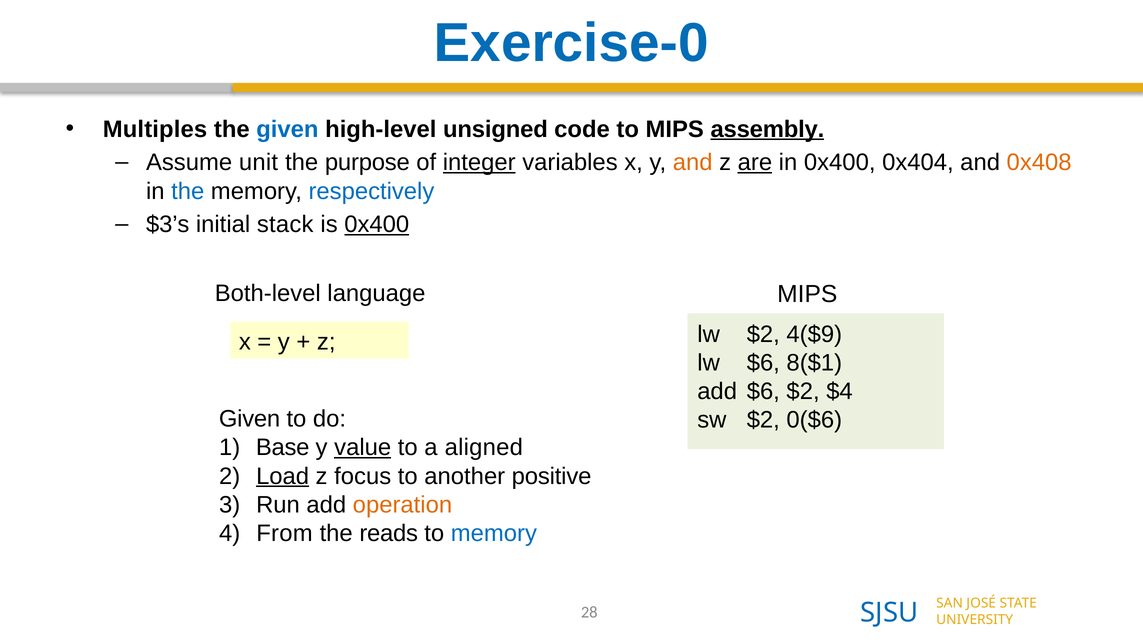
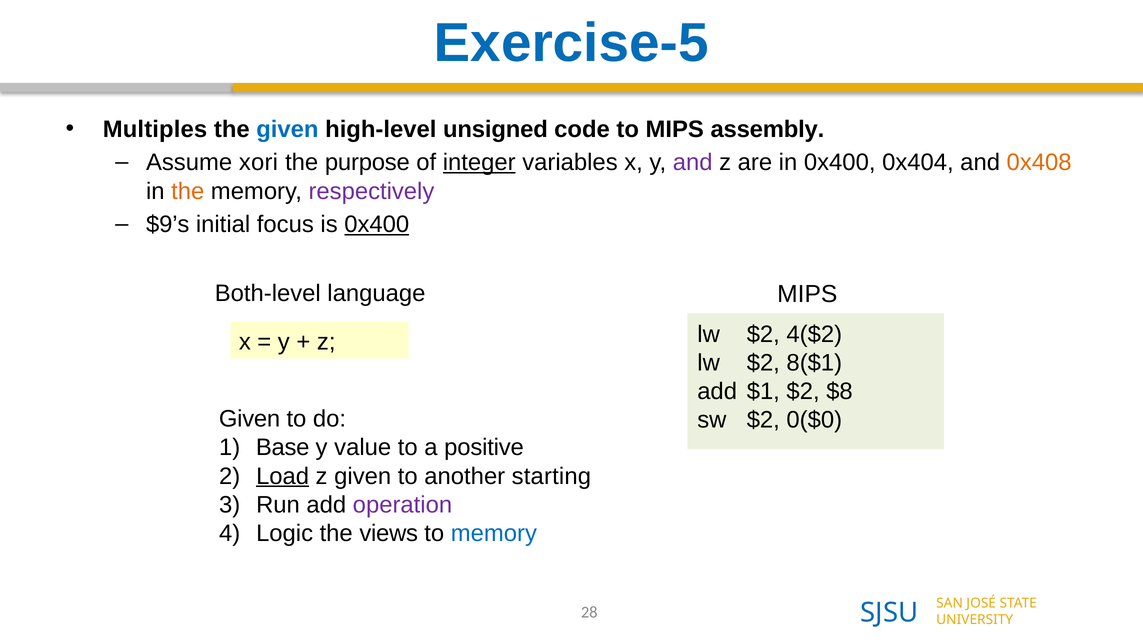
Exercise-0: Exercise-0 -> Exercise-5
assembly underline: present -> none
unit: unit -> xori
and at (693, 163) colour: orange -> purple
are underline: present -> none
the at (188, 191) colour: blue -> orange
respectively colour: blue -> purple
$3’s: $3’s -> $9’s
stack: stack -> focus
4($9: 4($9 -> 4($2
$6 at (763, 363): $6 -> $2
add $6: $6 -> $1
$4: $4 -> $8
0($6: 0($6 -> 0($0
value underline: present -> none
aligned: aligned -> positive
z focus: focus -> given
positive: positive -> starting
operation colour: orange -> purple
From: From -> Logic
reads: reads -> views
